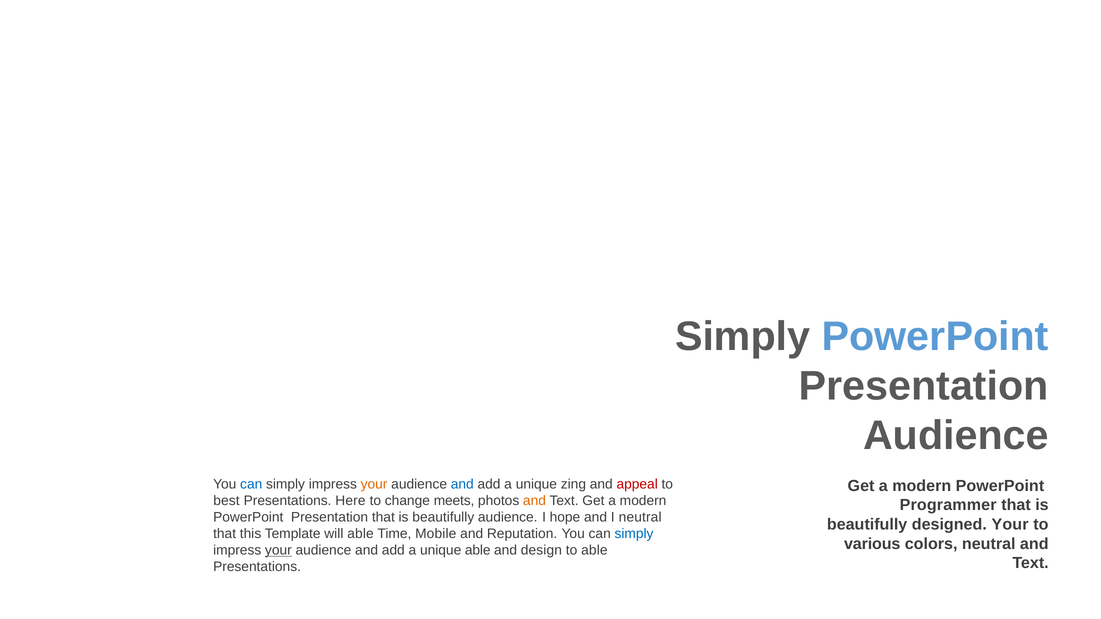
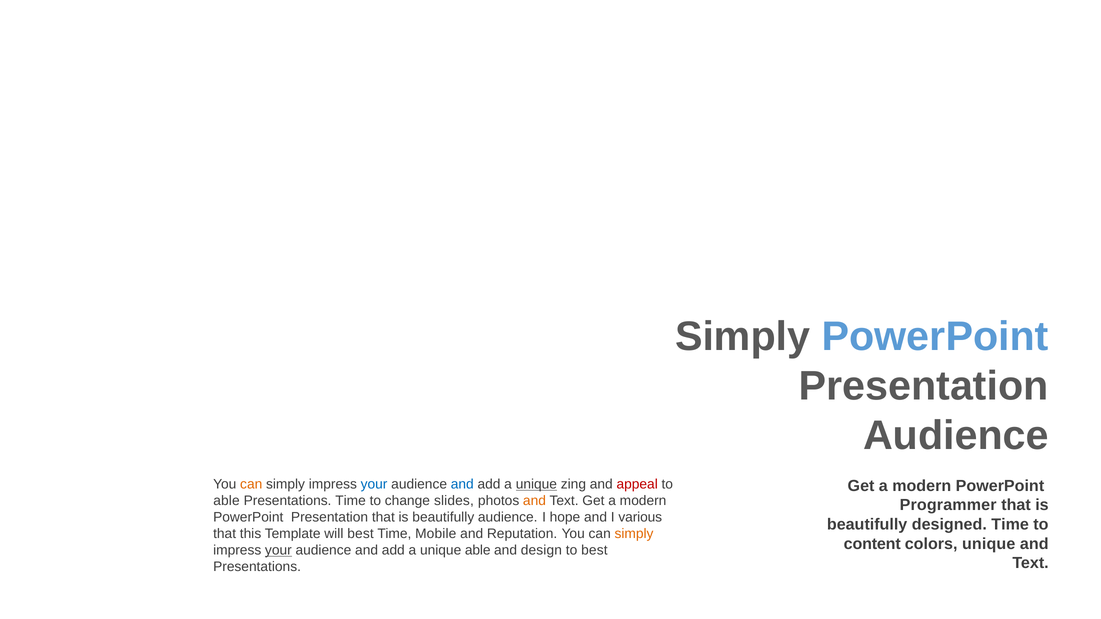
can at (251, 485) colour: blue -> orange
your at (374, 485) colour: orange -> blue
unique at (536, 485) underline: none -> present
best at (226, 501): best -> able
Presentations Here: Here -> Time
meets: meets -> slides
I neutral: neutral -> various
designed Your: Your -> Time
will able: able -> best
simply at (634, 534) colour: blue -> orange
various: various -> content
colors neutral: neutral -> unique
to able: able -> best
